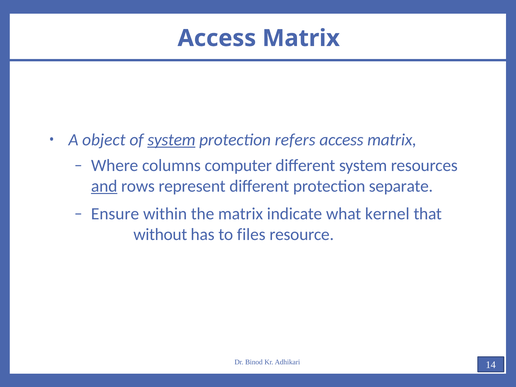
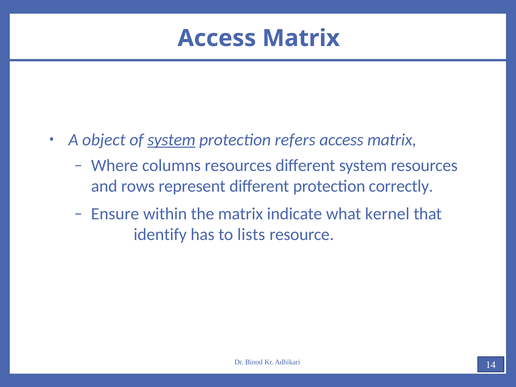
columns computer: computer -> resources
and underline: present -> none
separate: separate -> correctly
without: without -> identify
files: files -> lists
